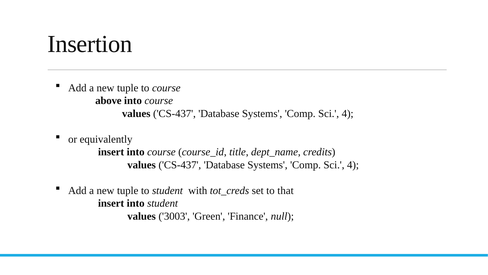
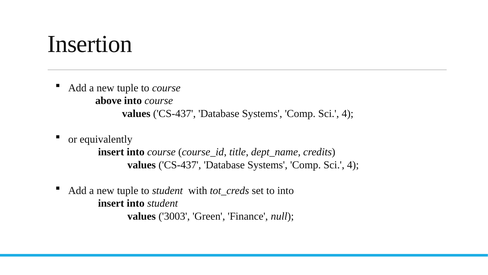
to that: that -> into
